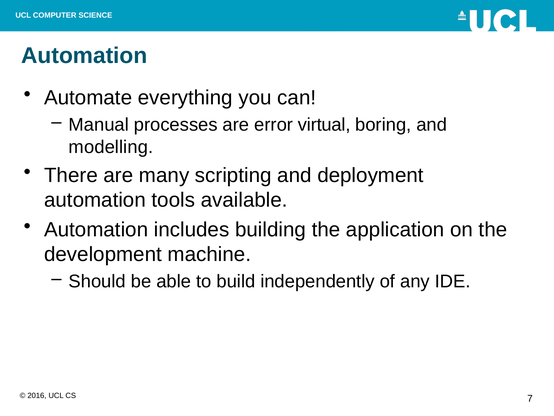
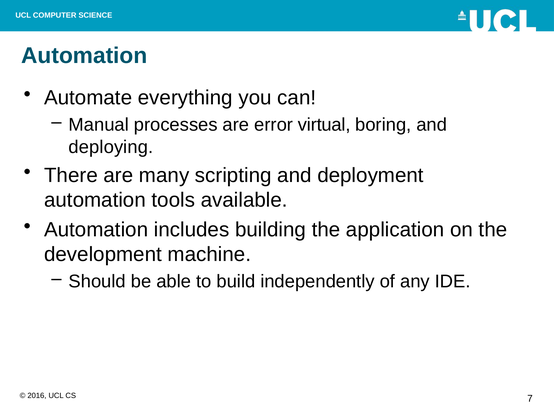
modelling: modelling -> deploying
